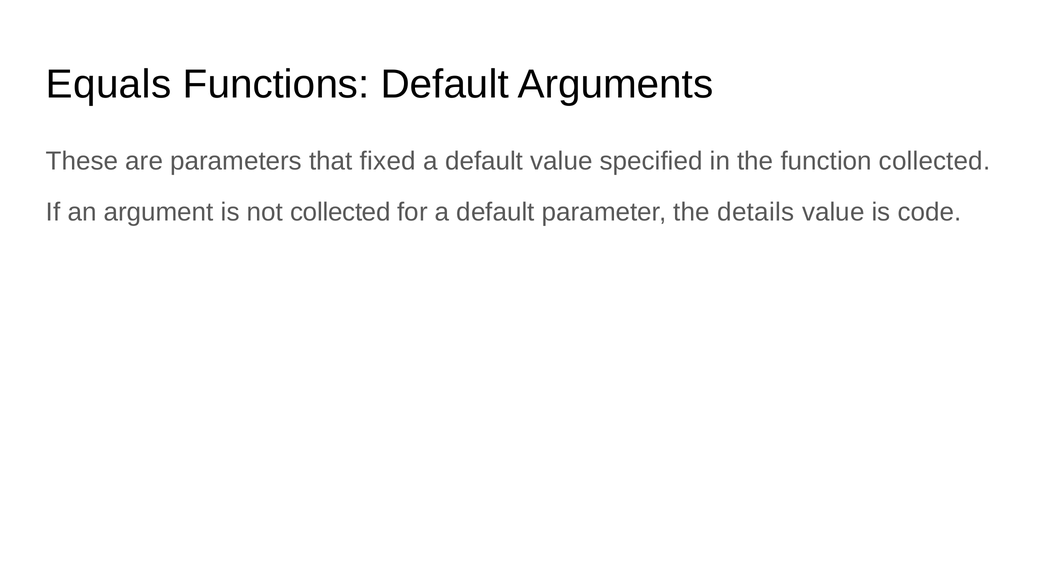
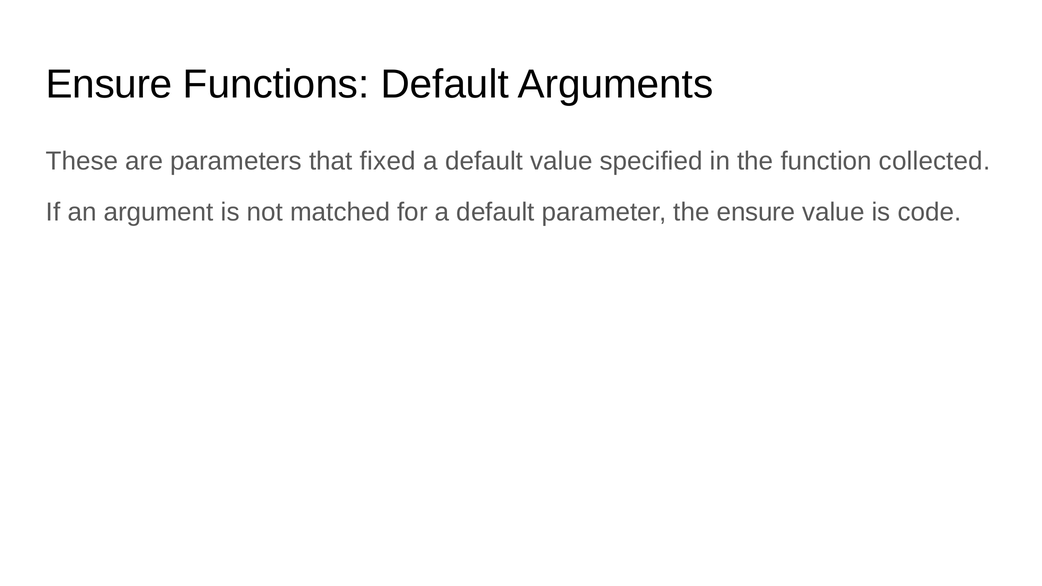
Equals at (109, 84): Equals -> Ensure
not collected: collected -> matched
the details: details -> ensure
